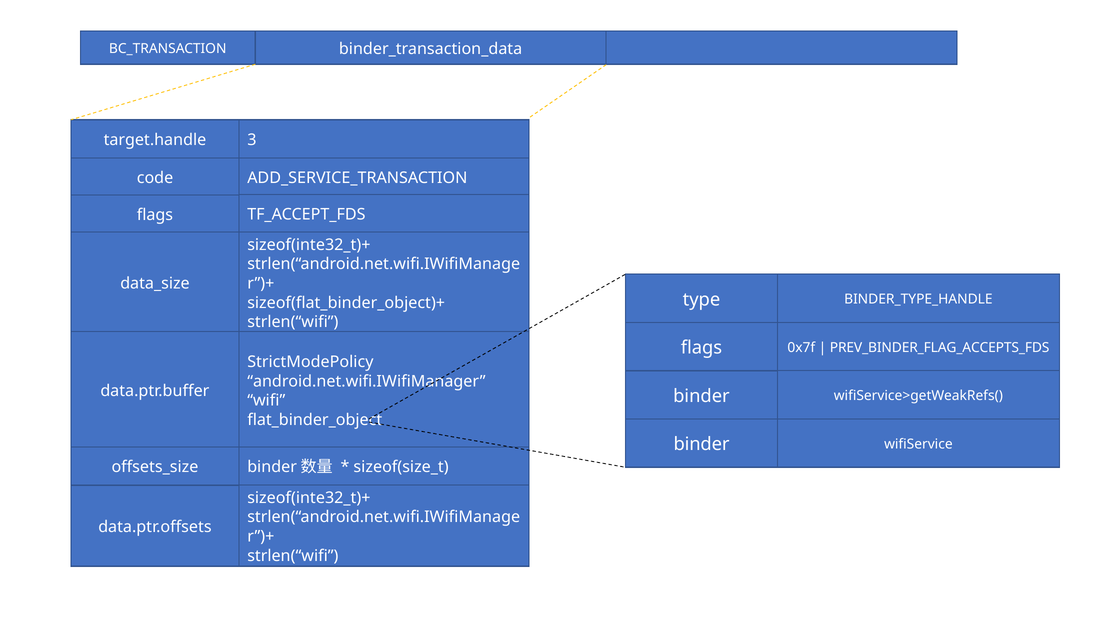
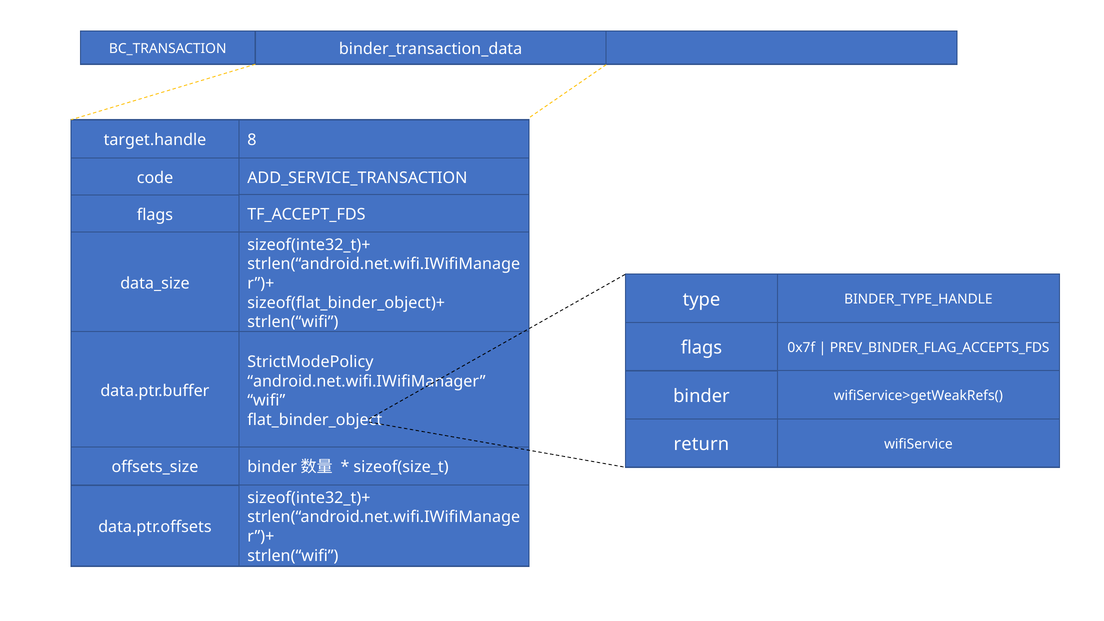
3: 3 -> 8
binder at (701, 444): binder -> return
